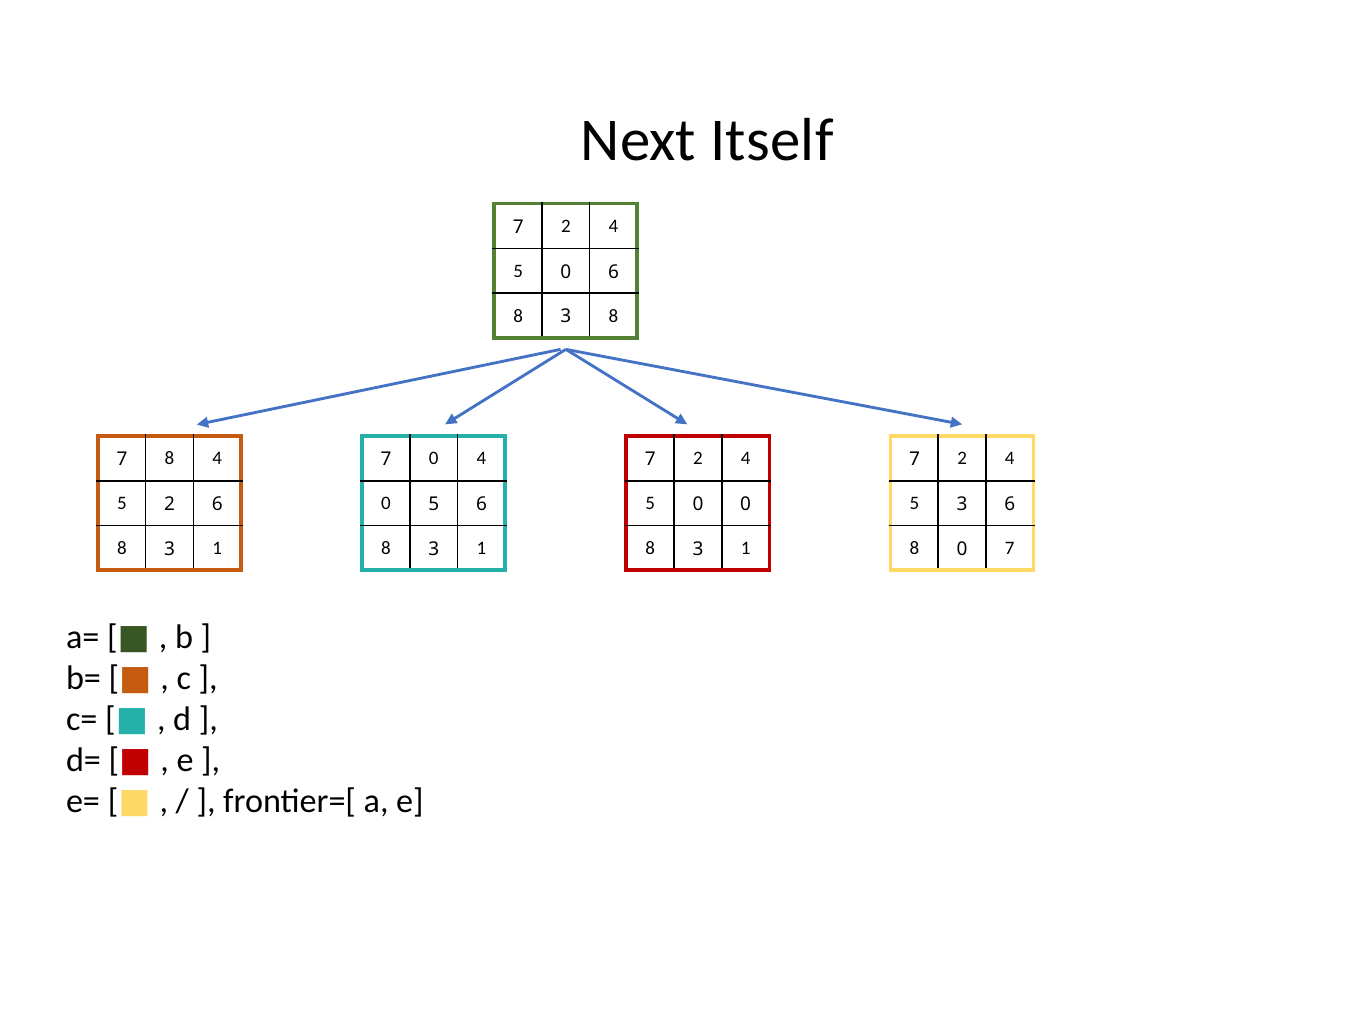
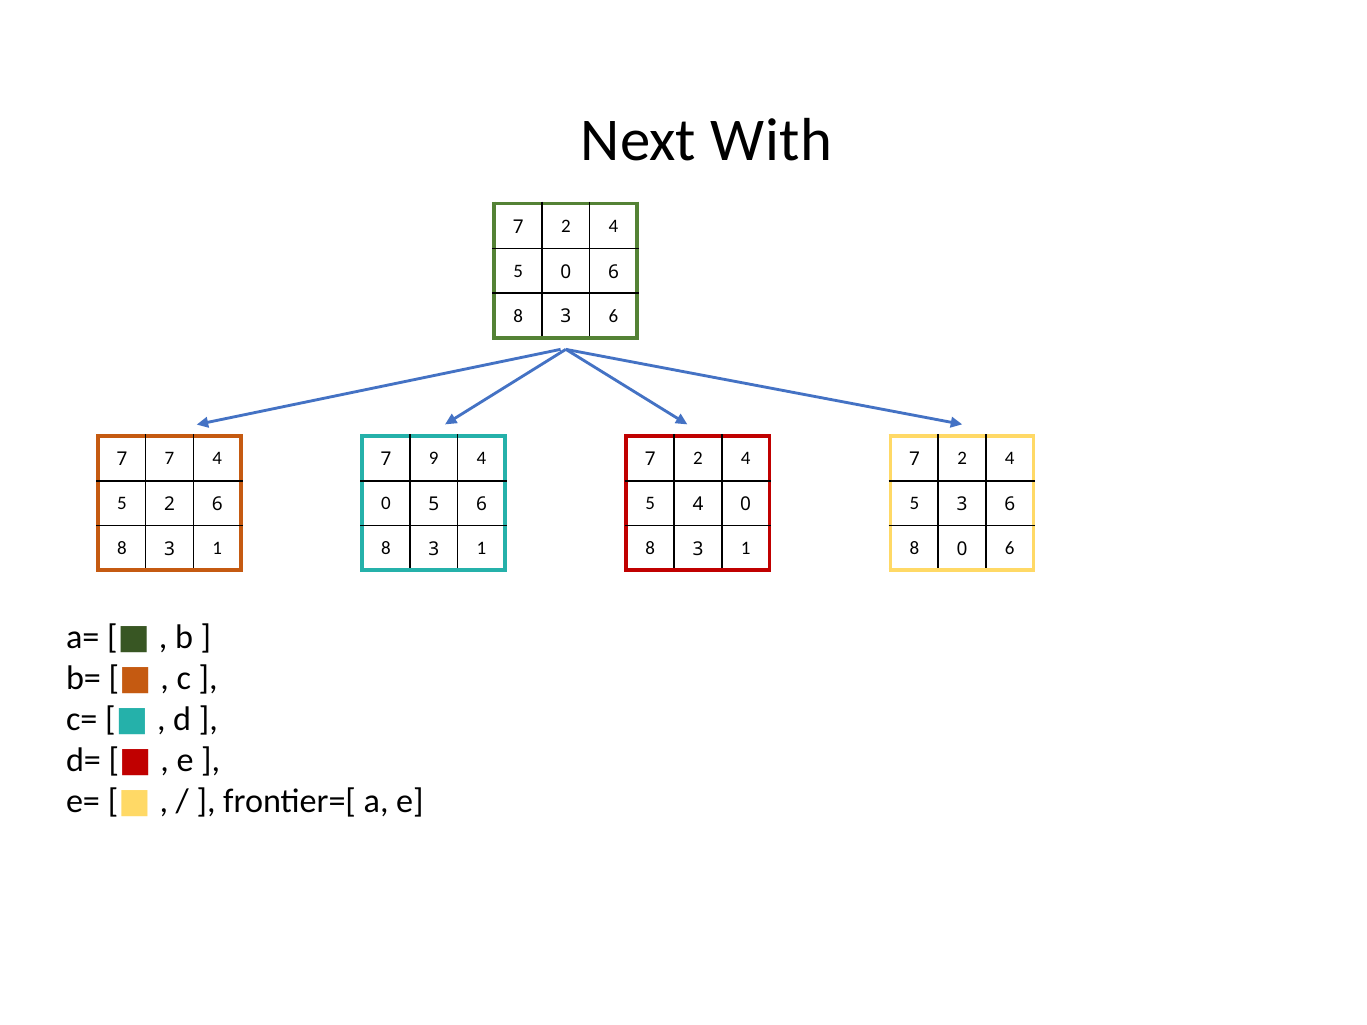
Itself: Itself -> With
8 3 8: 8 -> 6
7 8: 8 -> 7
7 0: 0 -> 9
0 at (698, 504): 0 -> 4
8 0 7: 7 -> 6
